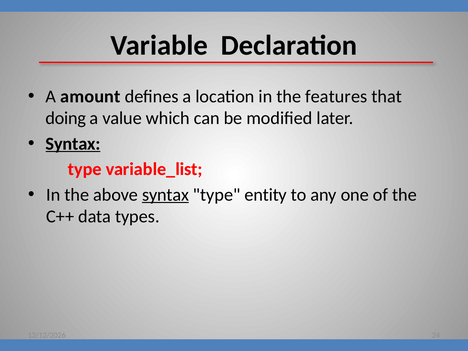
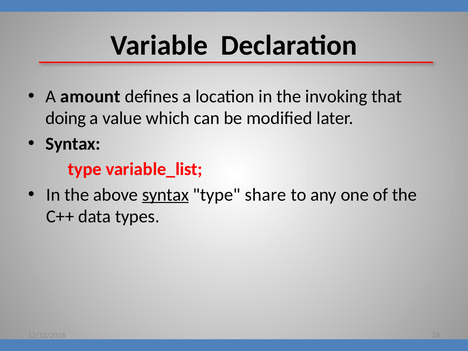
features: features -> invoking
Syntax at (73, 144) underline: present -> none
entity: entity -> share
